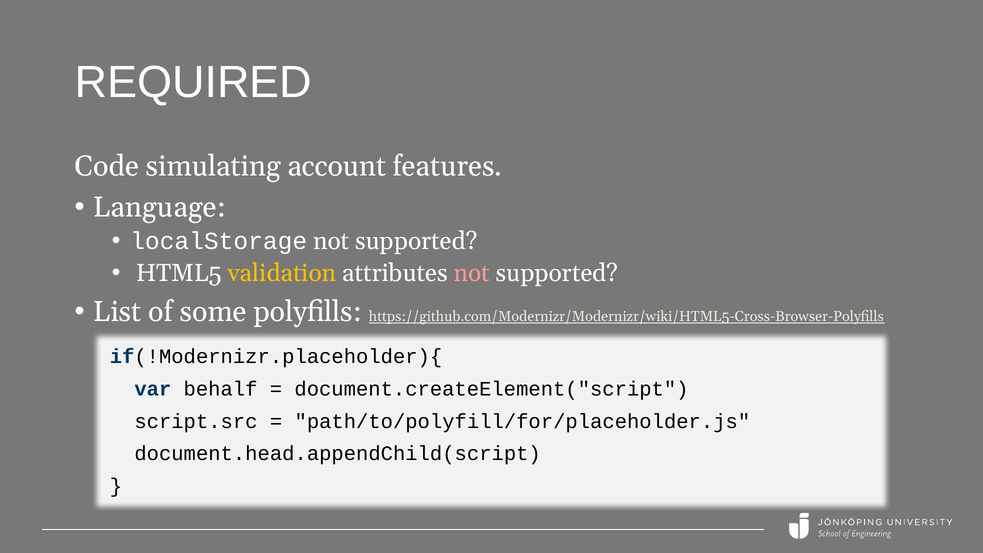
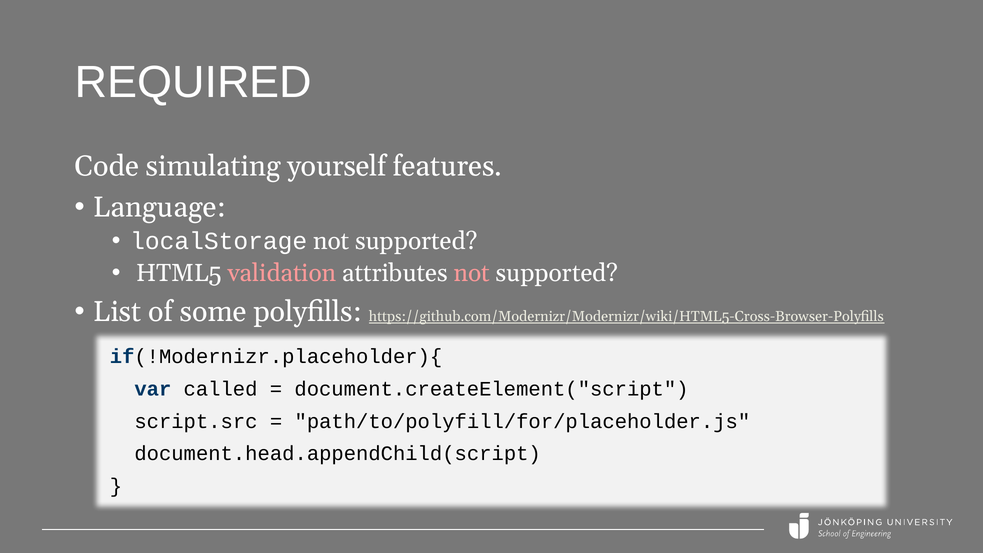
account: account -> yourself
validation colour: yellow -> pink
behalf: behalf -> called
